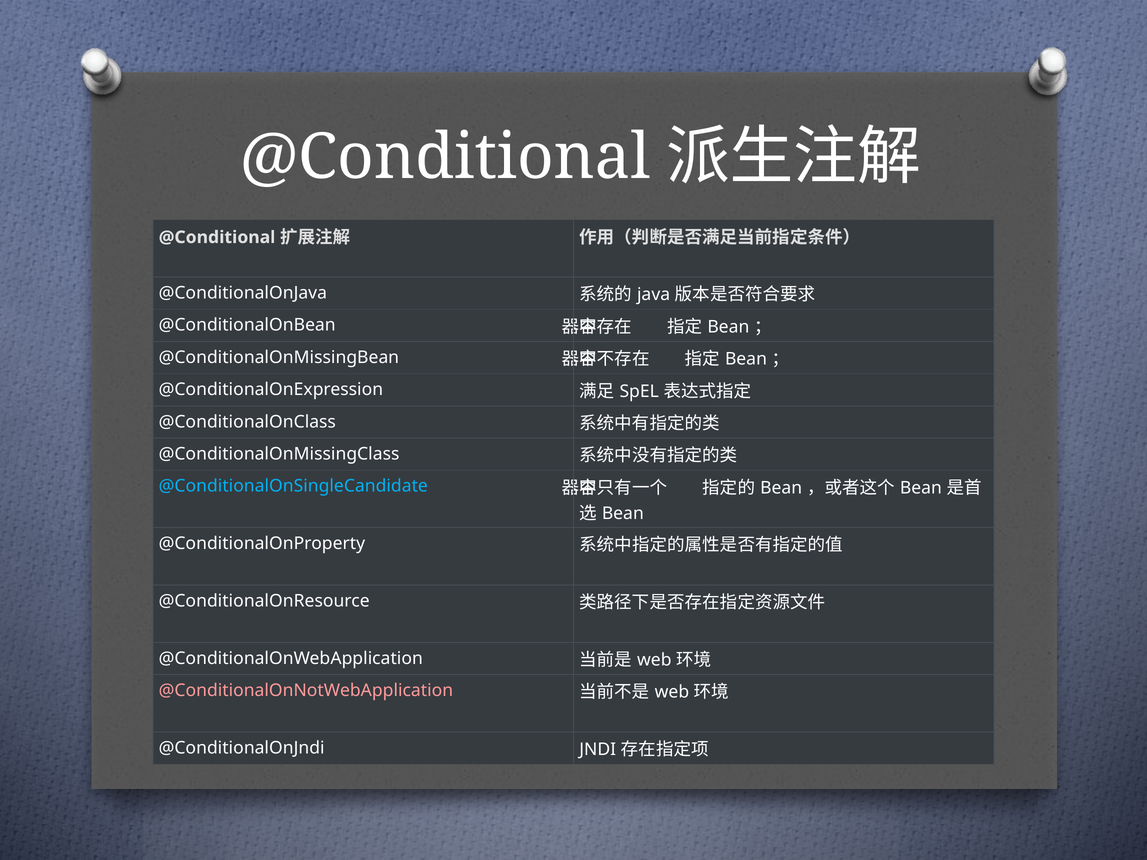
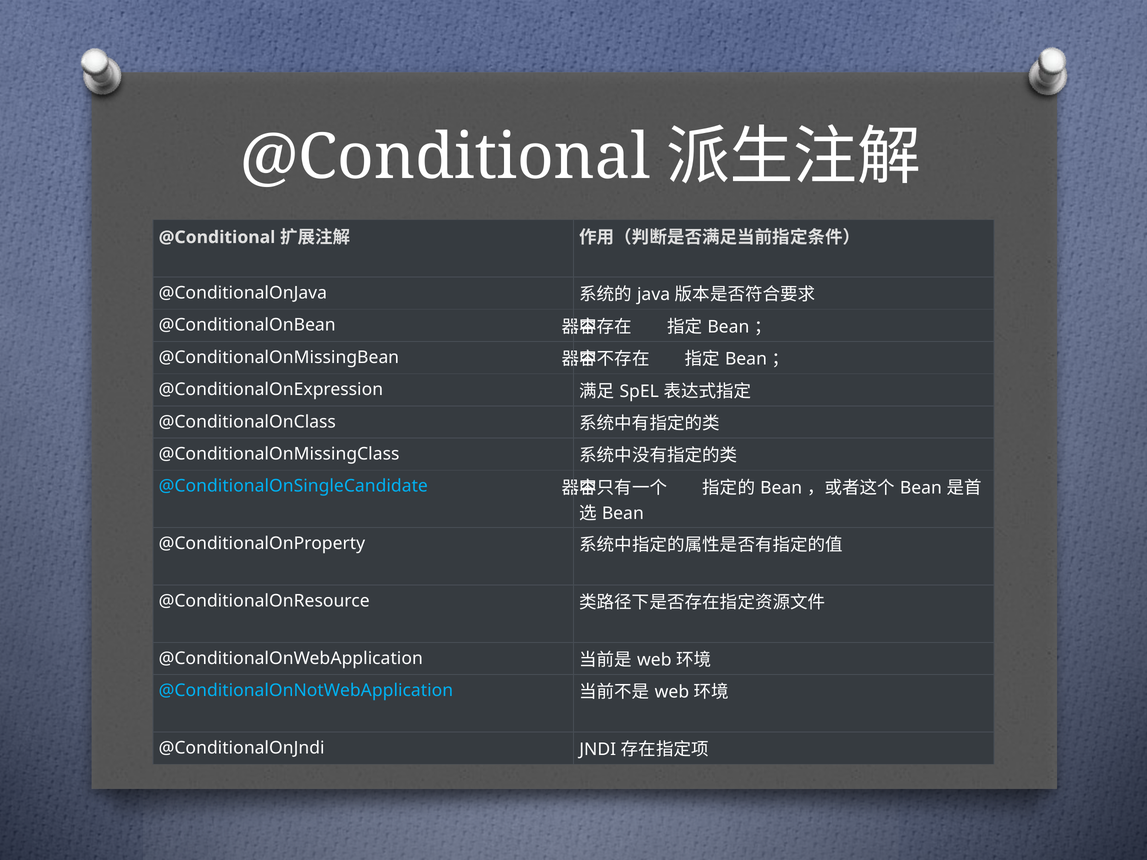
@ConditionalOnNotWebApplication colour: pink -> light blue
